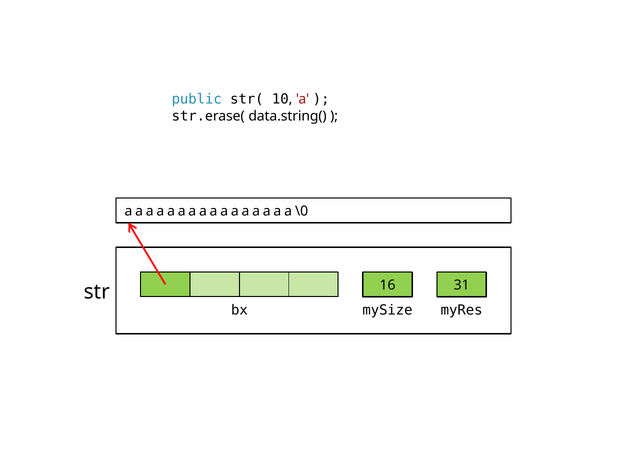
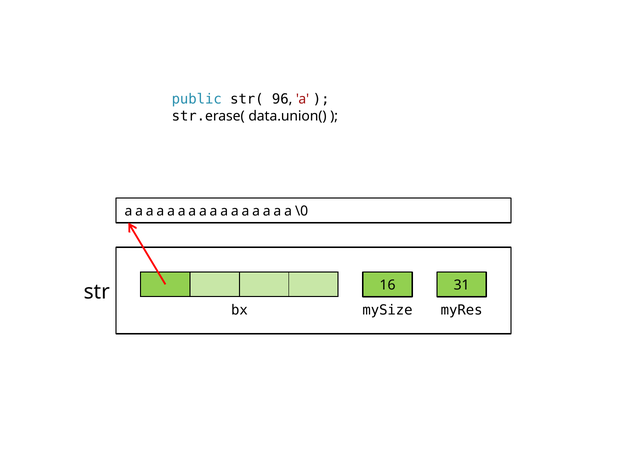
10: 10 -> 96
data.string(: data.string( -> data.union(
